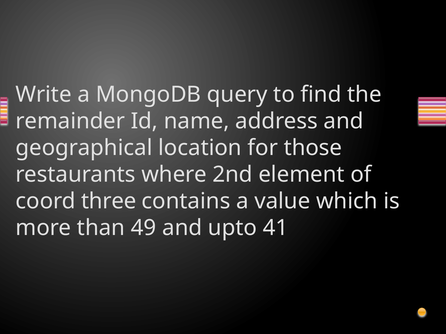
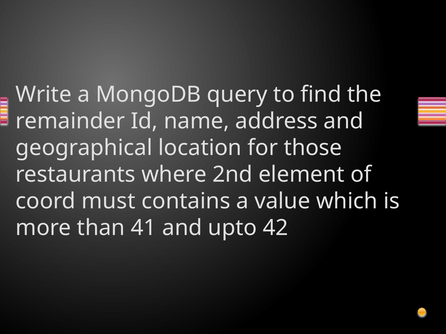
three: three -> must
49: 49 -> 41
41: 41 -> 42
